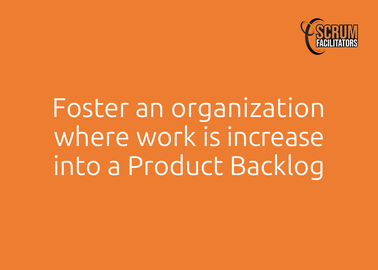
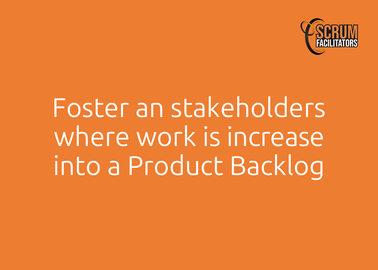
organization: organization -> stakeholders
